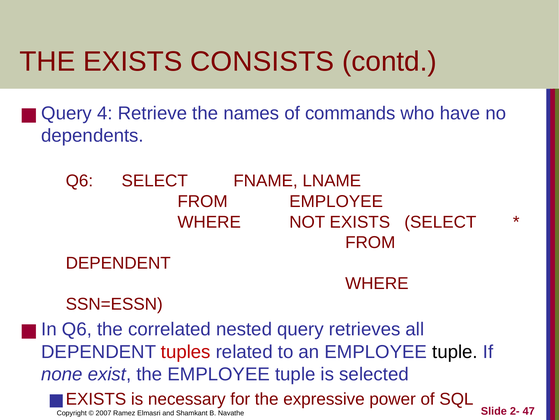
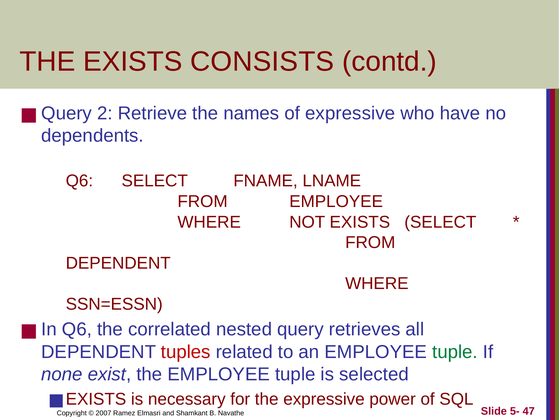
4: 4 -> 2
of commands: commands -> expressive
tuple at (455, 351) colour: black -> green
2-: 2- -> 5-
